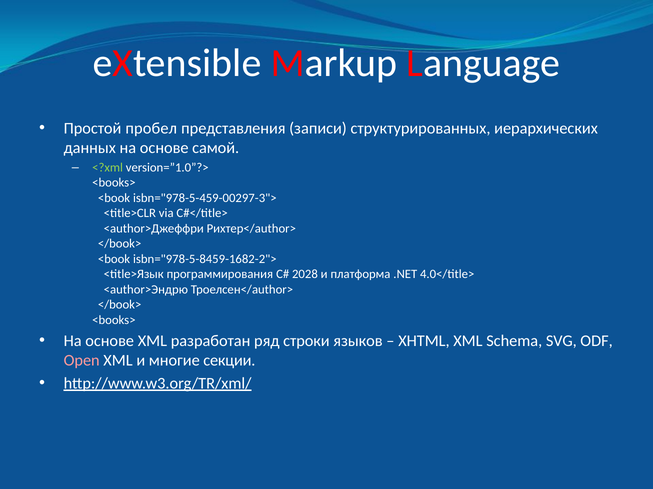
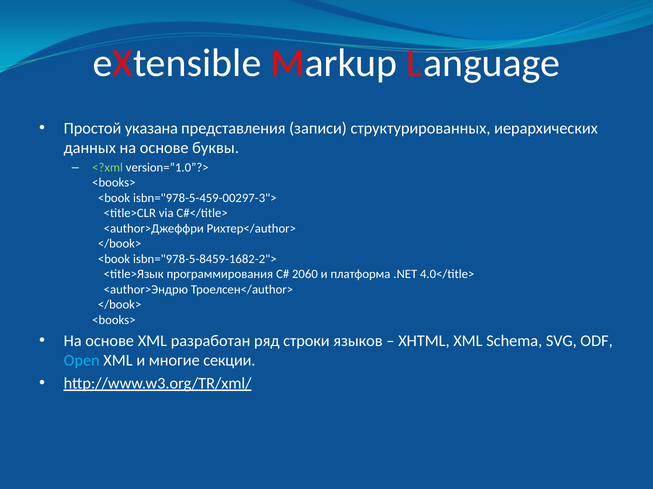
пробел: пробел -> указана
самой: самой -> буквы
2028: 2028 -> 2060
Open colour: pink -> light blue
